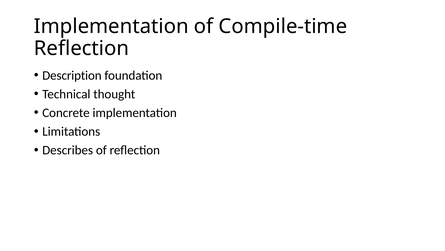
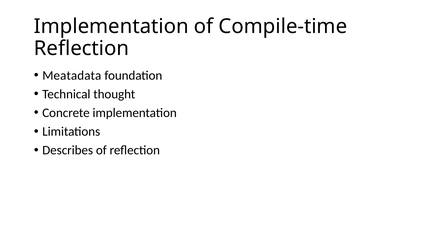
Description: Description -> Meatadata
